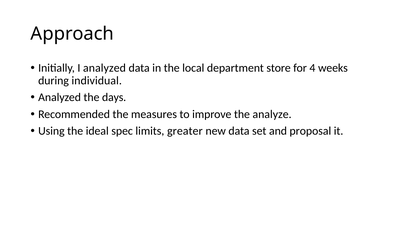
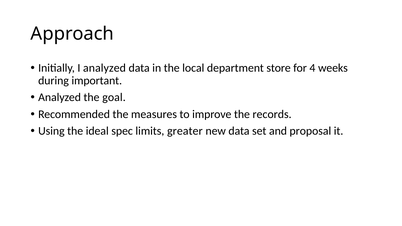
individual: individual -> important
days: days -> goal
analyze: analyze -> records
